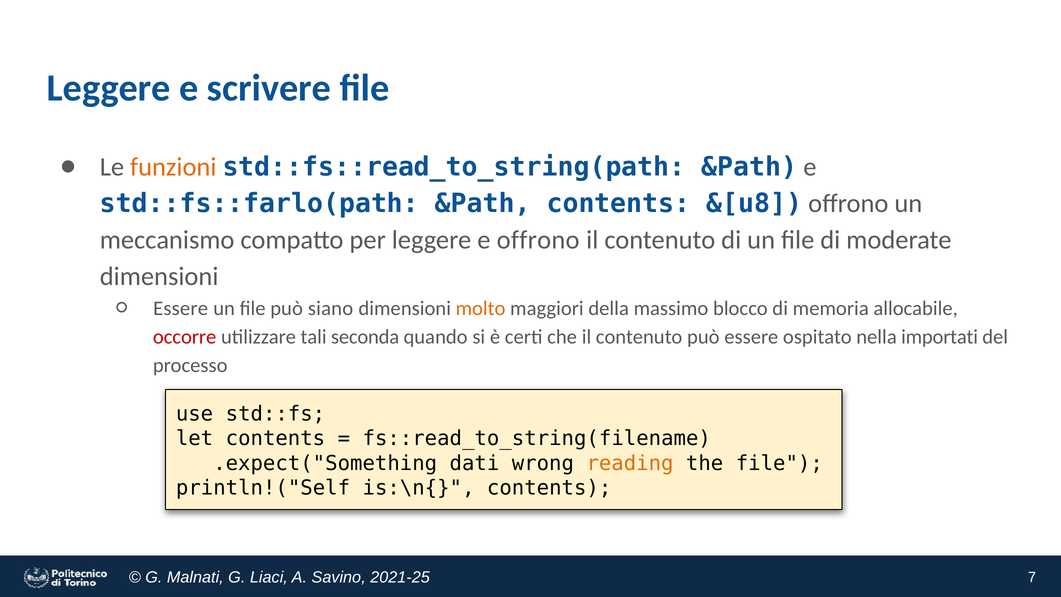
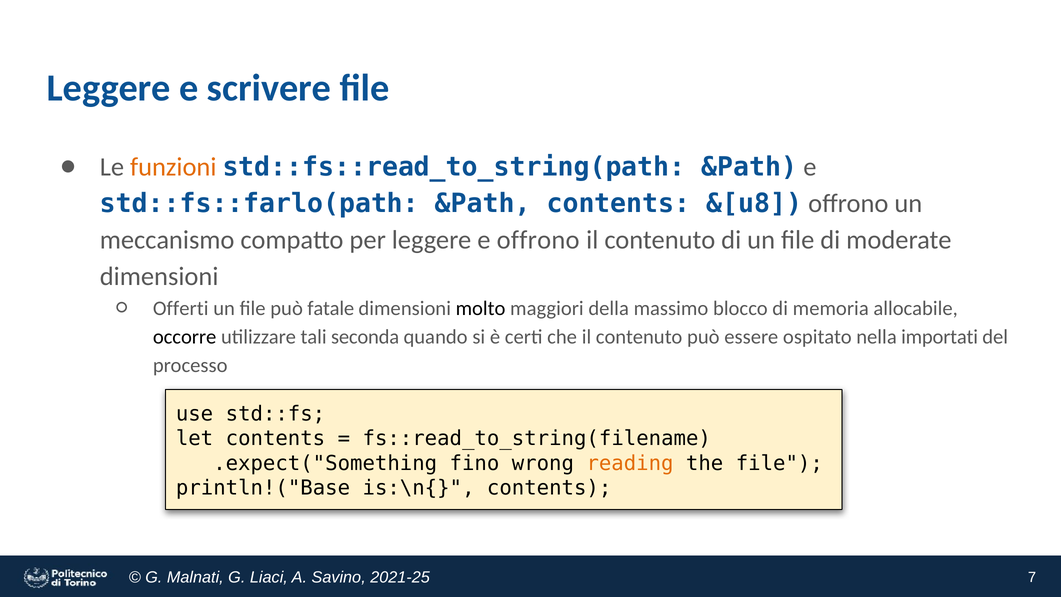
Essere at (181, 308): Essere -> Offerti
siano: siano -> fatale
molto colour: orange -> black
occorre colour: red -> black
dati: dati -> fino
println!("Self: println!("Self -> println!("Base
